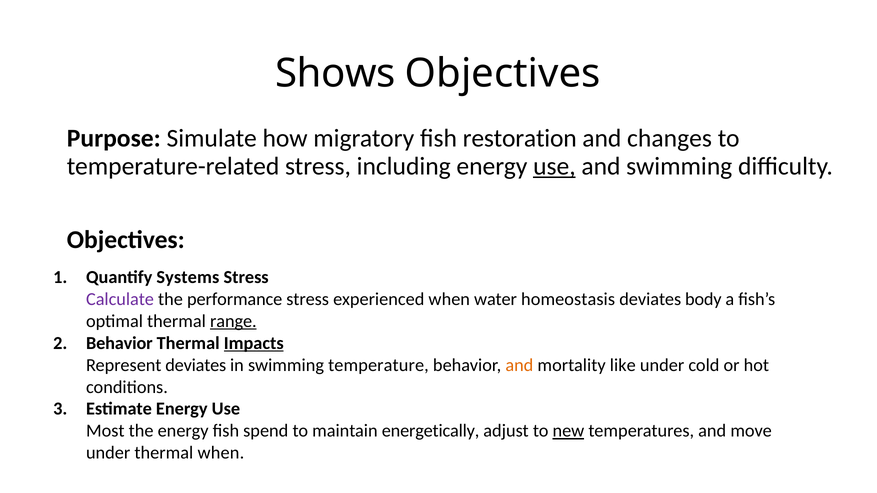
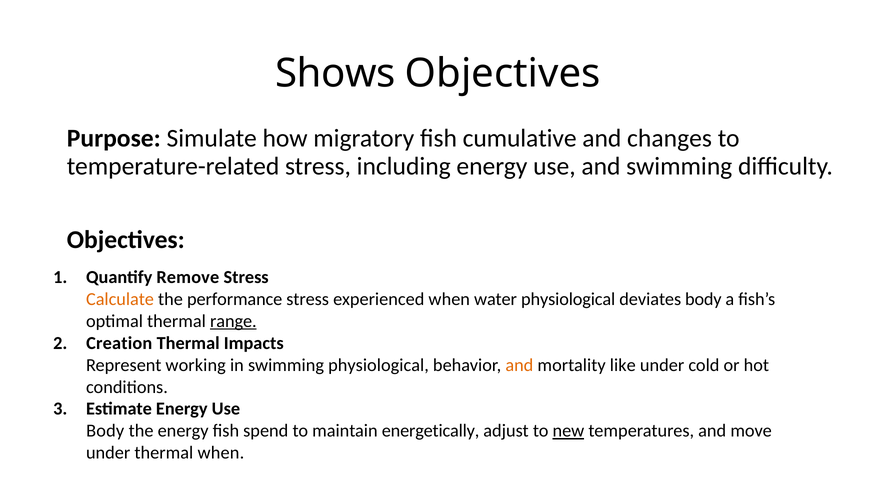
restoration: restoration -> cumulative
use at (554, 166) underline: present -> none
Systems: Systems -> Remove
Calculate colour: purple -> orange
water homeostasis: homeostasis -> physiological
Behavior at (119, 343): Behavior -> Creation
Impacts underline: present -> none
Represent deviates: deviates -> working
swimming temperature: temperature -> physiological
Most at (105, 431): Most -> Body
